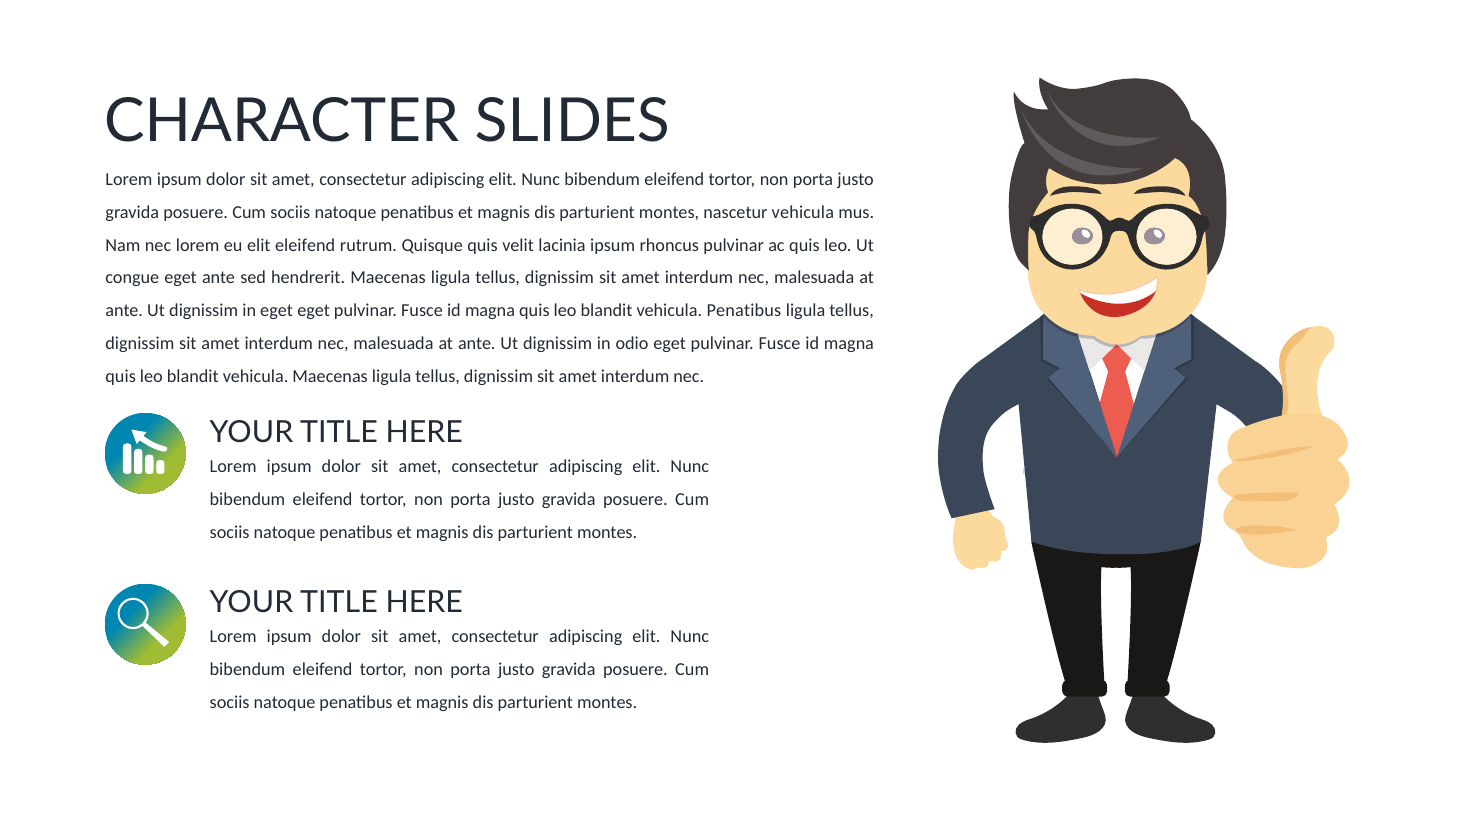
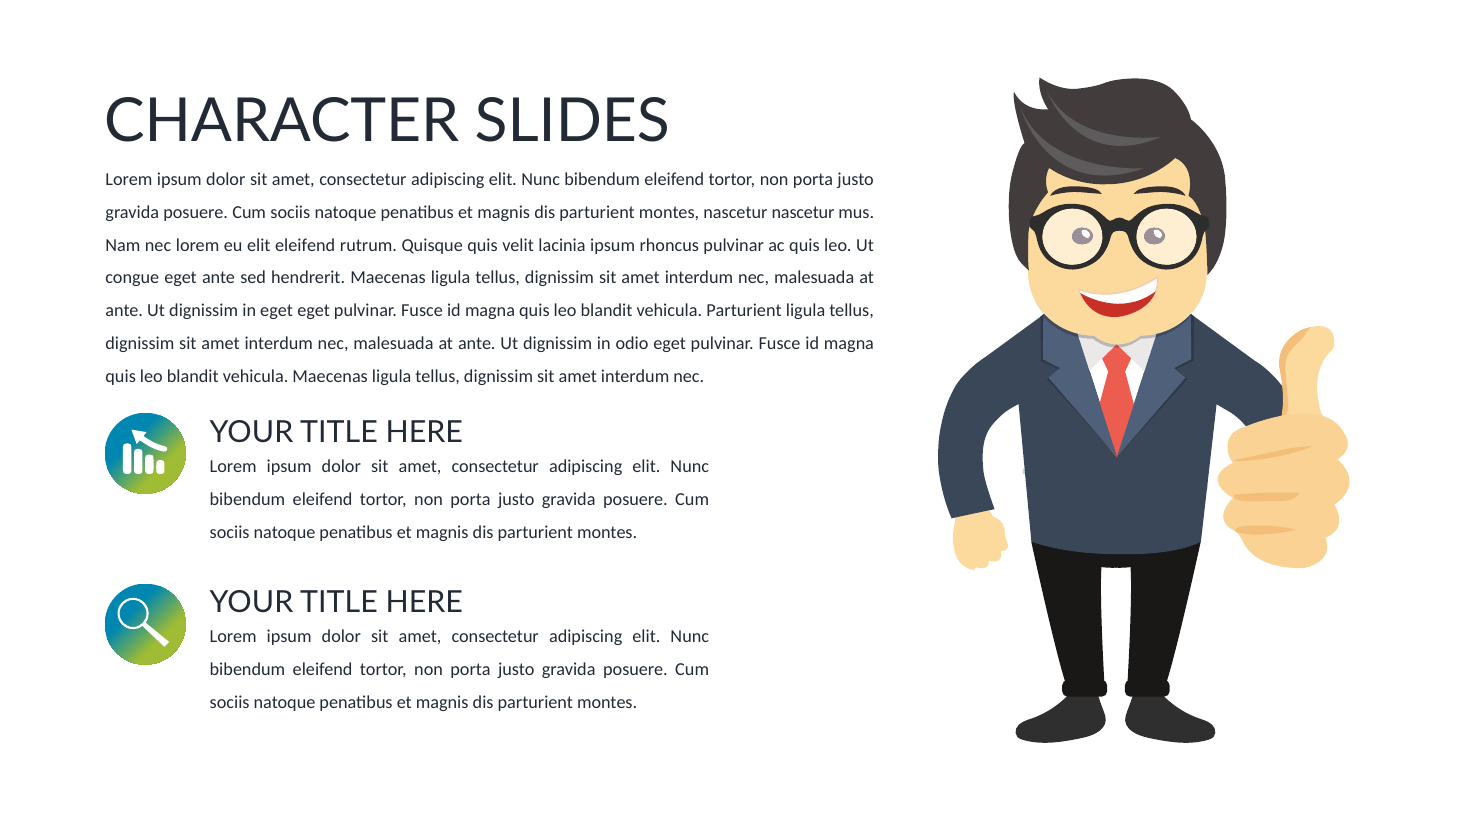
nascetur vehicula: vehicula -> nascetur
vehicula Penatibus: Penatibus -> Parturient
